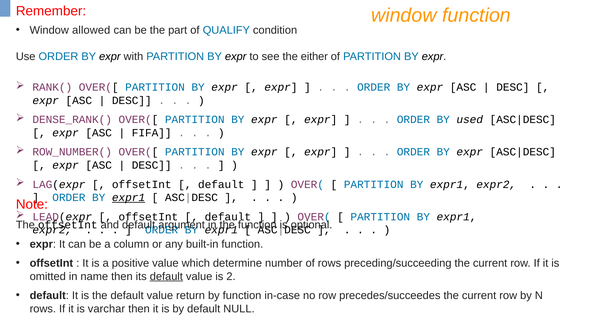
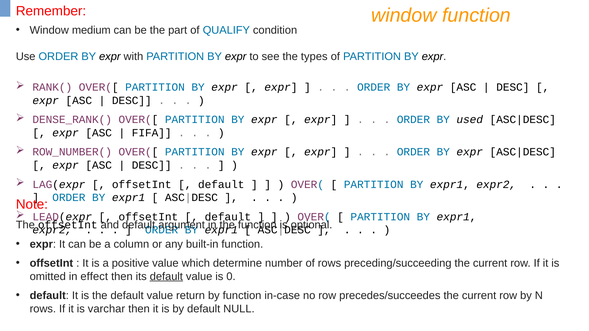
allowed: allowed -> medium
either: either -> types
expr1 at (128, 198) underline: present -> none
name: name -> effect
2: 2 -> 0
